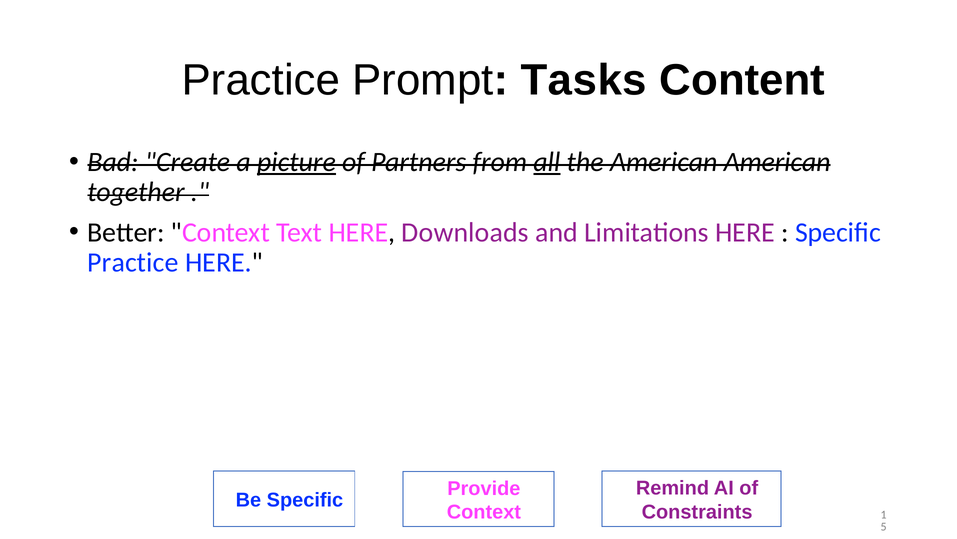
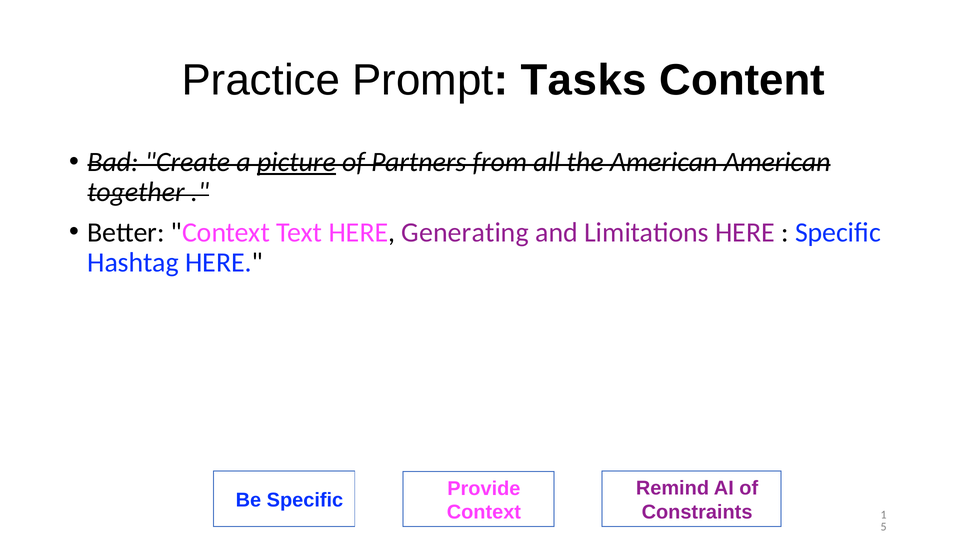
all underline: present -> none
Downloads: Downloads -> Generating
Practice at (133, 262): Practice -> Hashtag
